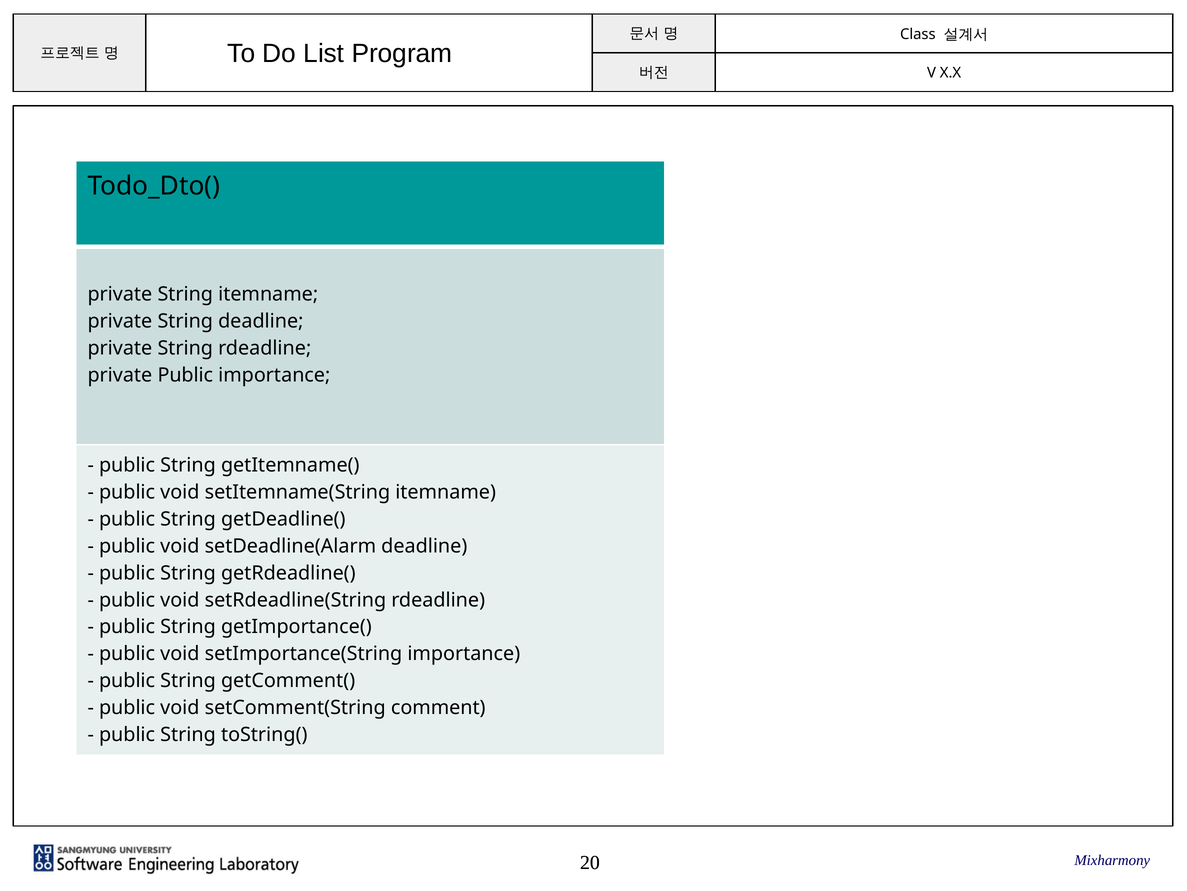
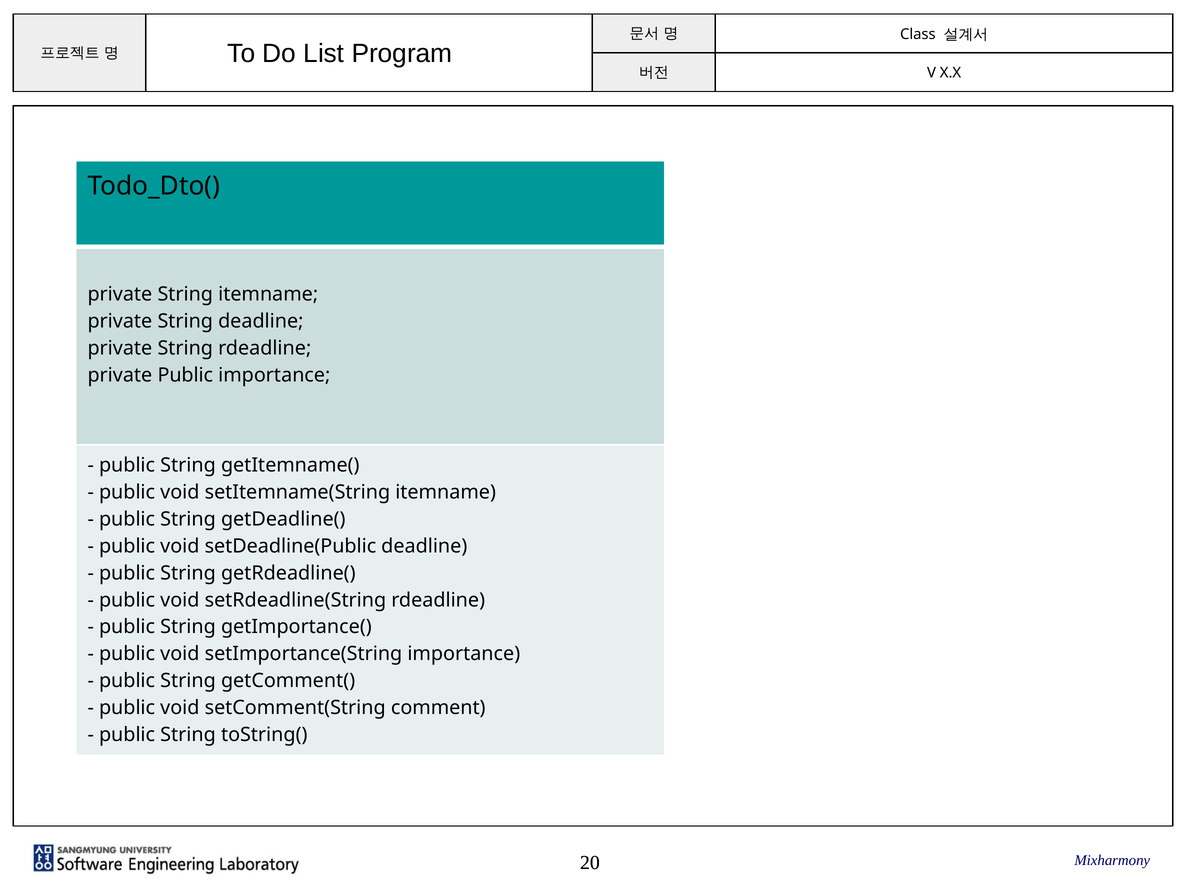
setDeadline(Alarm: setDeadline(Alarm -> setDeadline(Public
